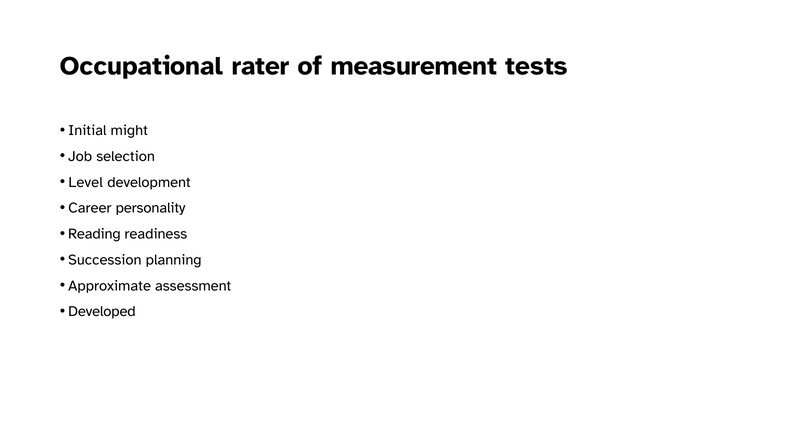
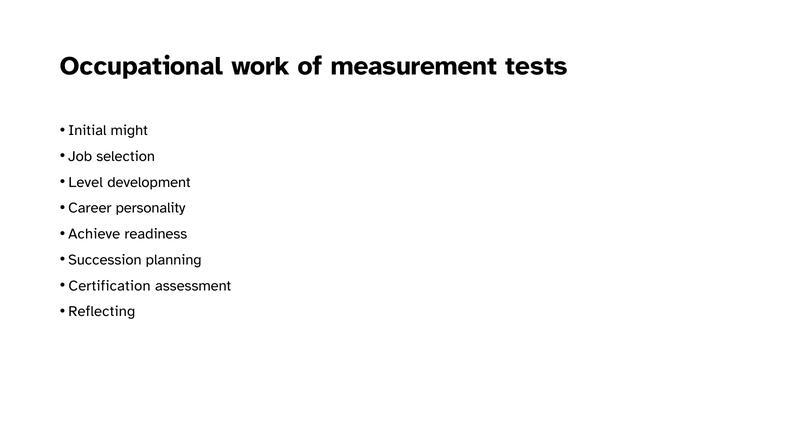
rater: rater -> work
Reading: Reading -> Achieve
Approximate: Approximate -> Certification
Developed: Developed -> Reflecting
